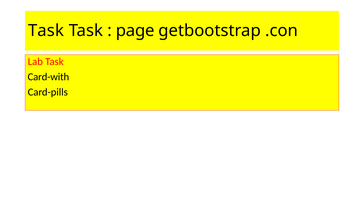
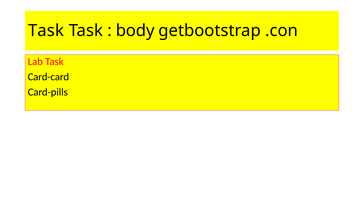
page: page -> body
Card-with: Card-with -> Card-card
